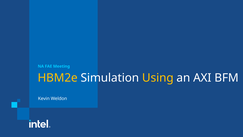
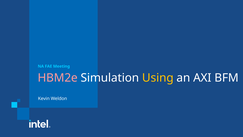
HBM2e colour: yellow -> pink
